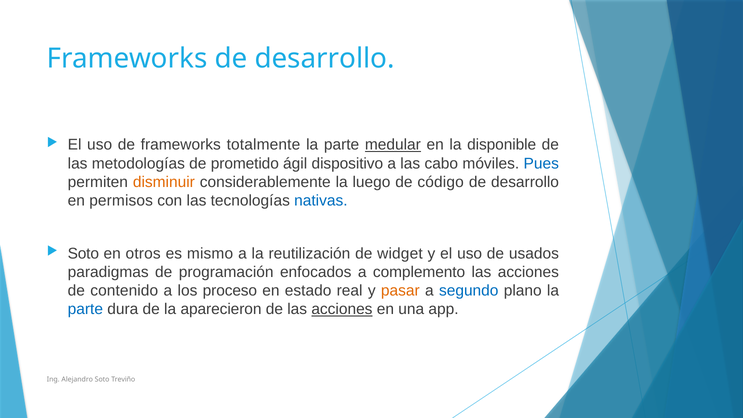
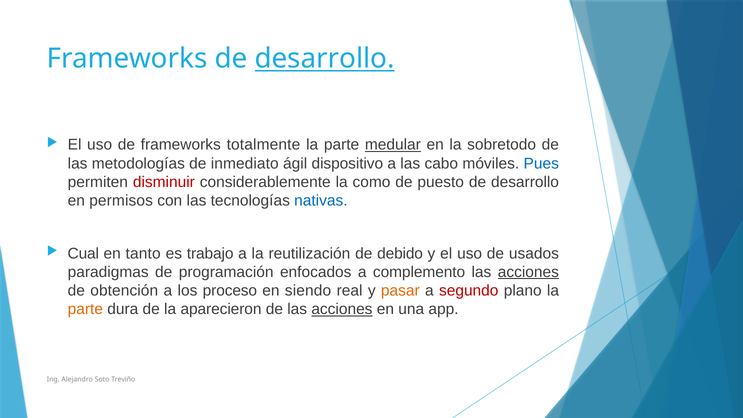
desarrollo at (325, 59) underline: none -> present
disponible: disponible -> sobretodo
prometido: prometido -> inmediato
disminuir colour: orange -> red
luego: luego -> como
código: código -> puesto
Soto at (83, 253): Soto -> Cual
otros: otros -> tanto
mismo: mismo -> trabajo
widget: widget -> debido
acciones at (528, 272) underline: none -> present
contenido: contenido -> obtención
estado: estado -> siendo
segundo colour: blue -> red
parte at (85, 309) colour: blue -> orange
